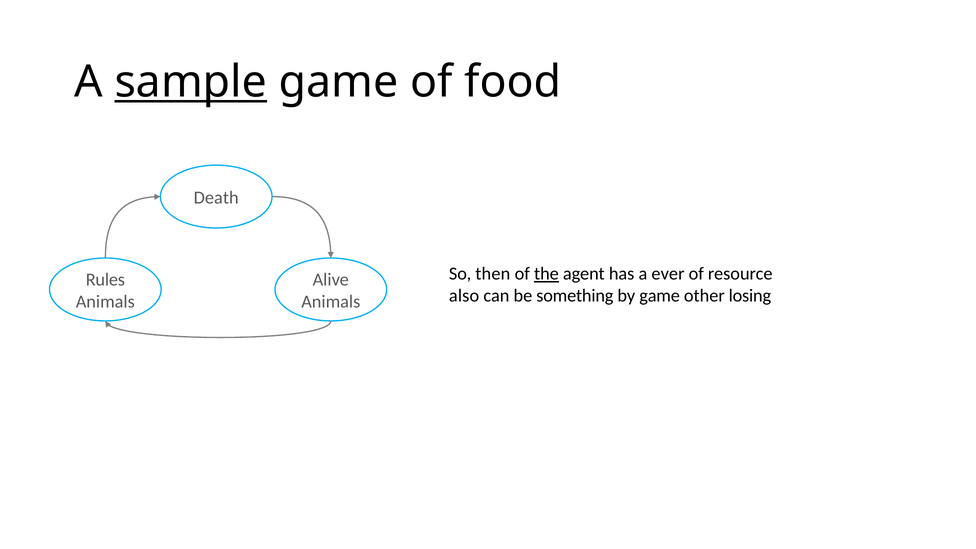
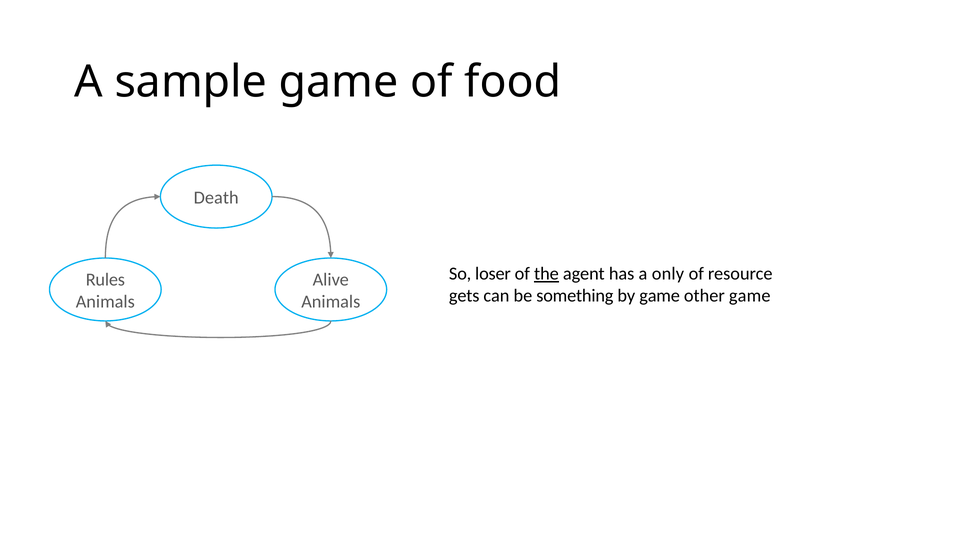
sample underline: present -> none
then: then -> loser
ever: ever -> only
also: also -> gets
other losing: losing -> game
